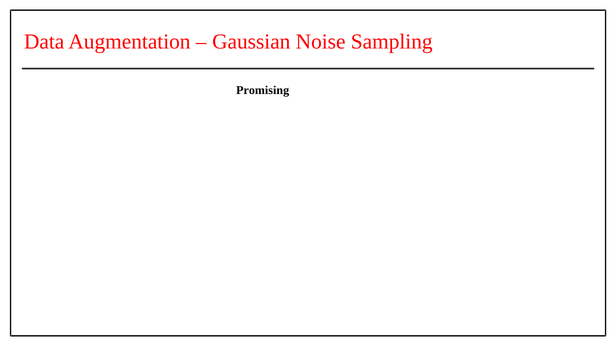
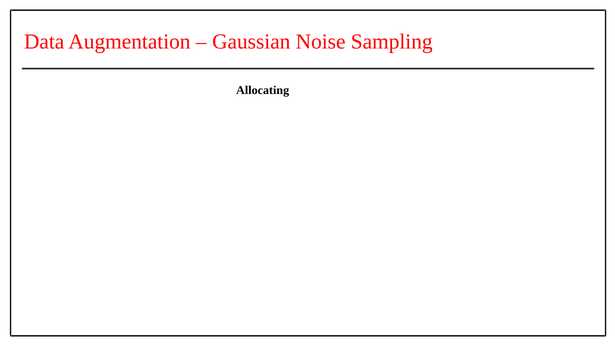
Promising: Promising -> Allocating
